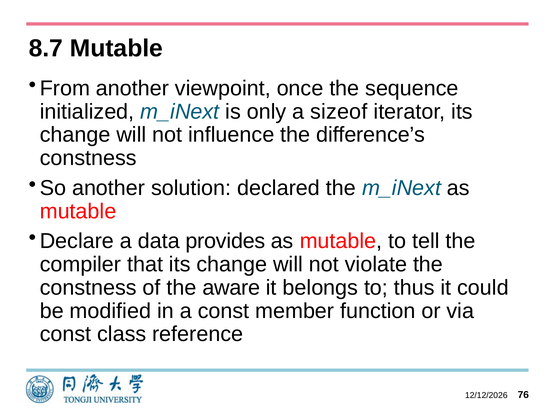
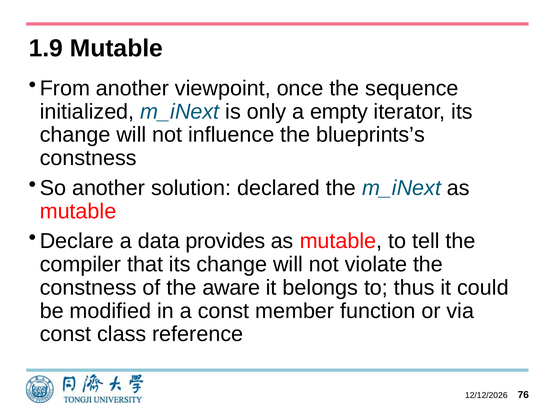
8.7: 8.7 -> 1.9
sizeof: sizeof -> empty
difference’s: difference’s -> blueprints’s
